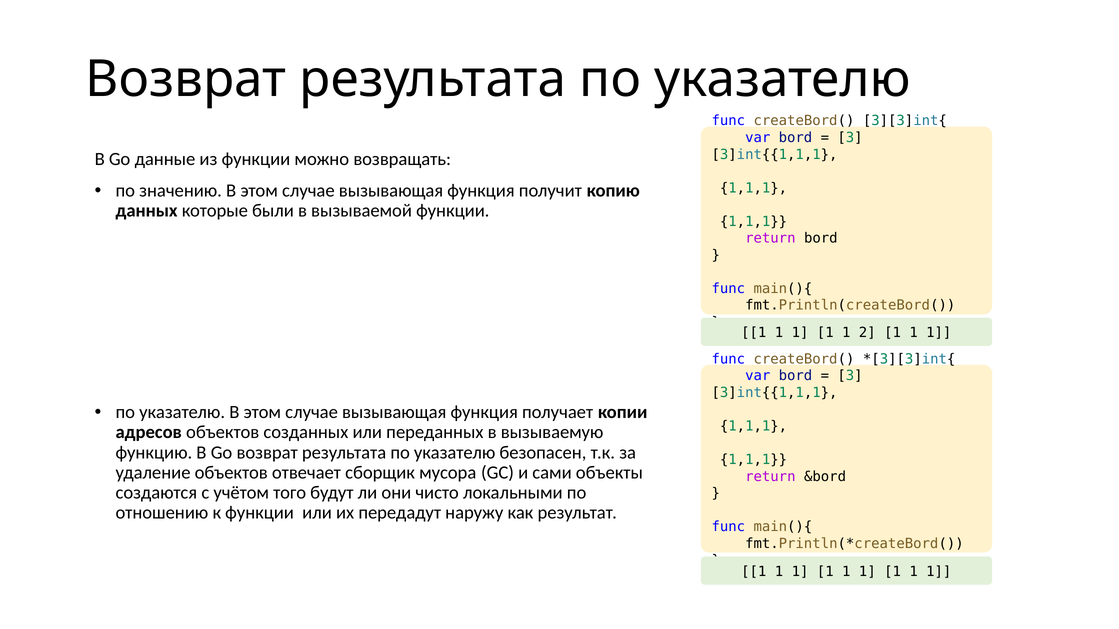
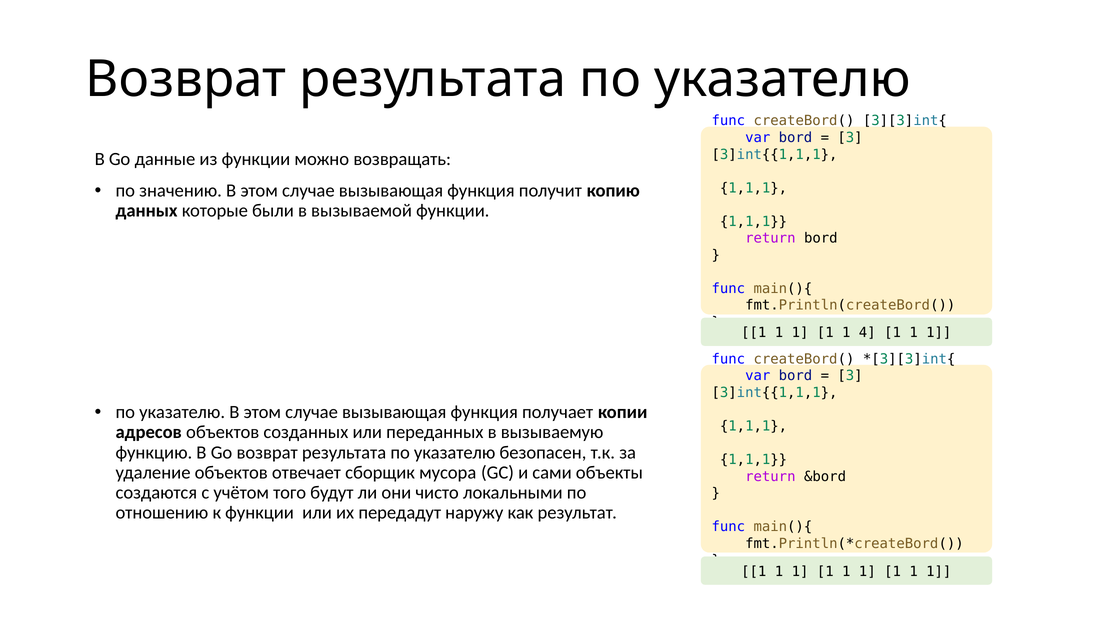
2: 2 -> 4
